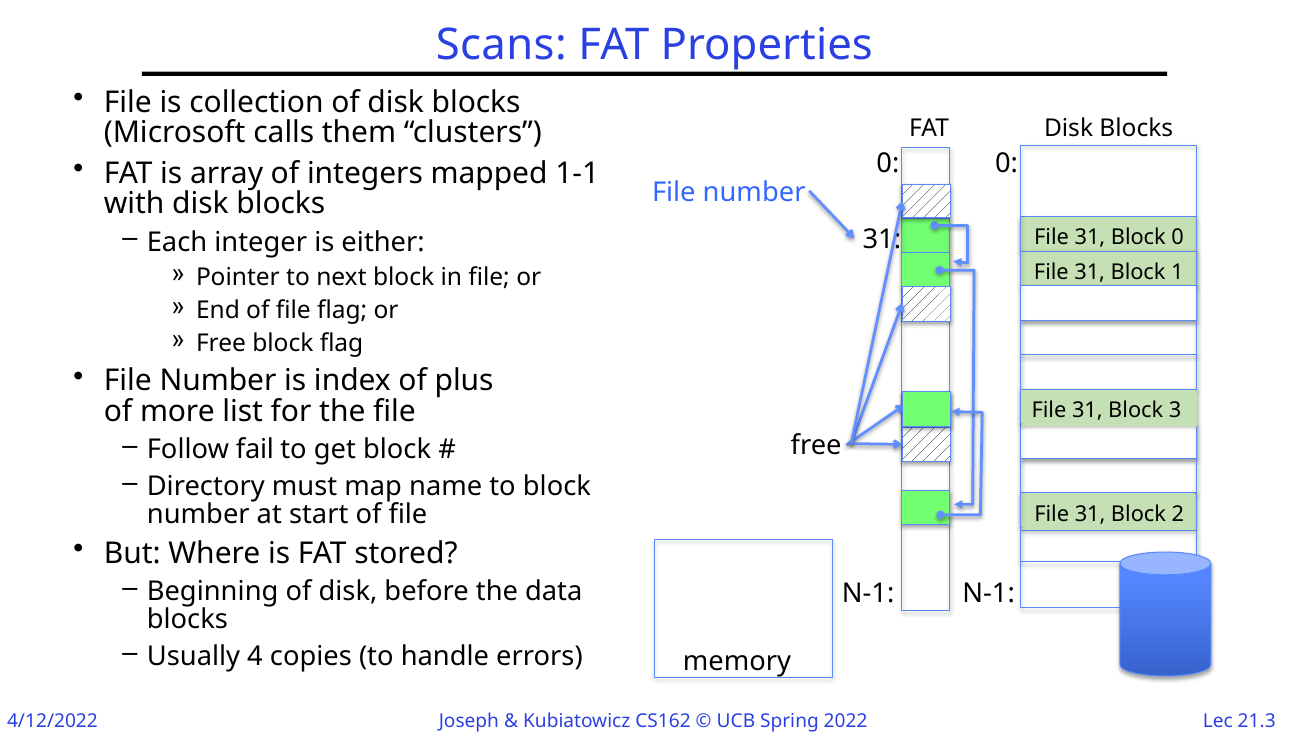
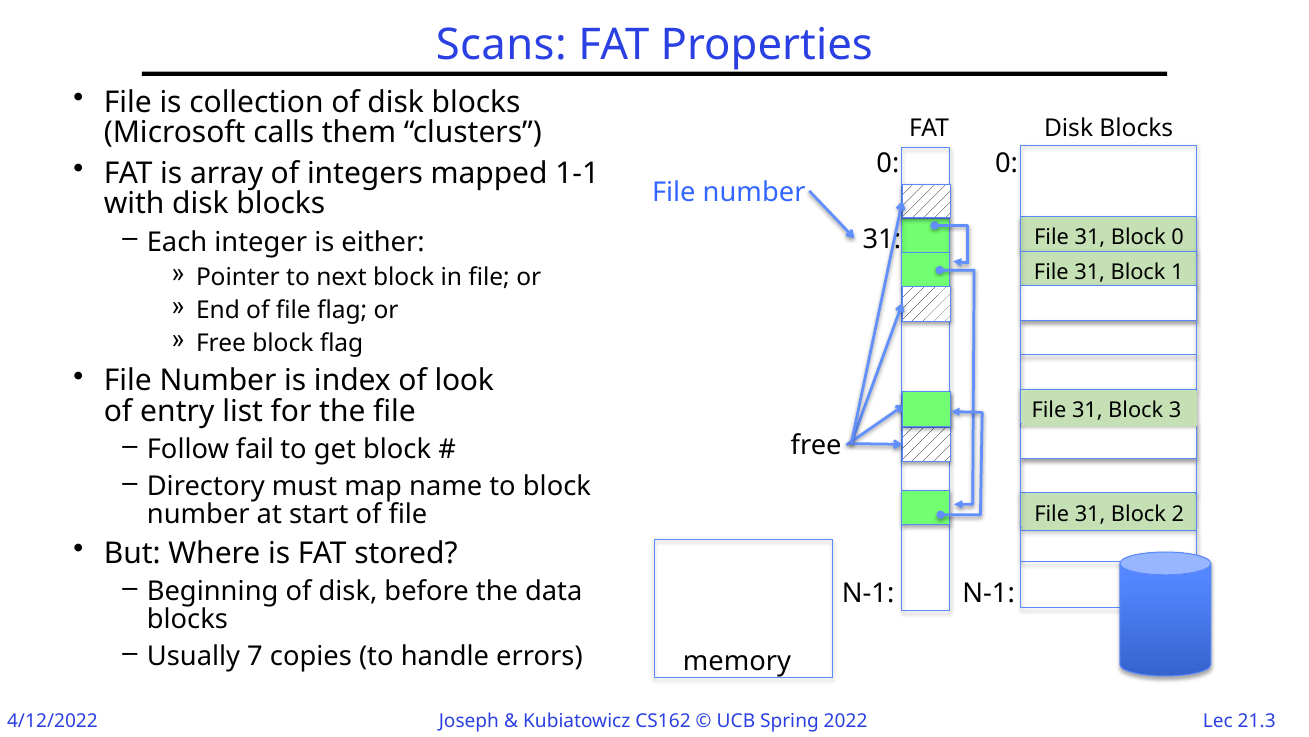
plus: plus -> look
more: more -> entry
4: 4 -> 7
